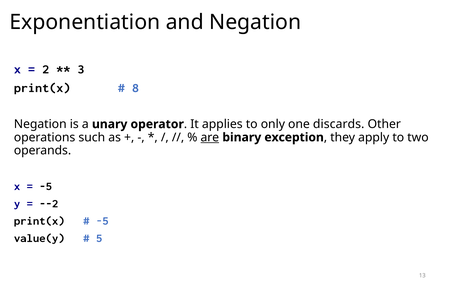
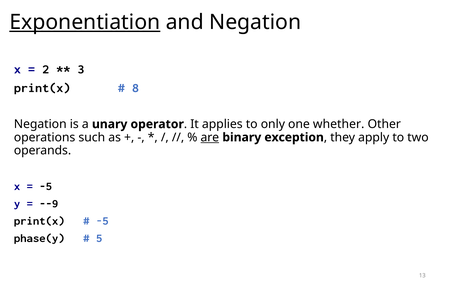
Exponentiation underline: none -> present
discards: discards -> whether
--2: --2 -> --9
value(y: value(y -> phase(y
